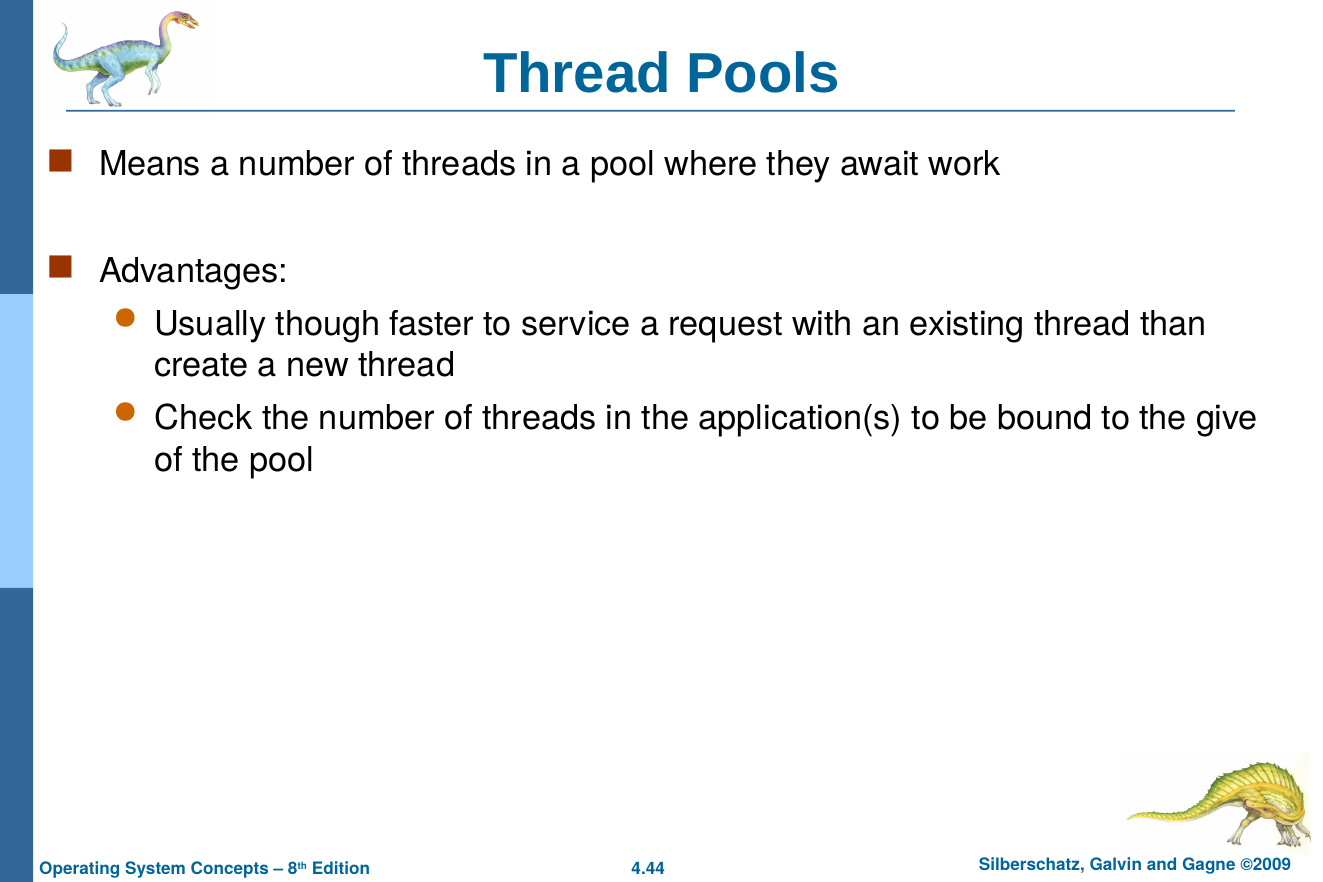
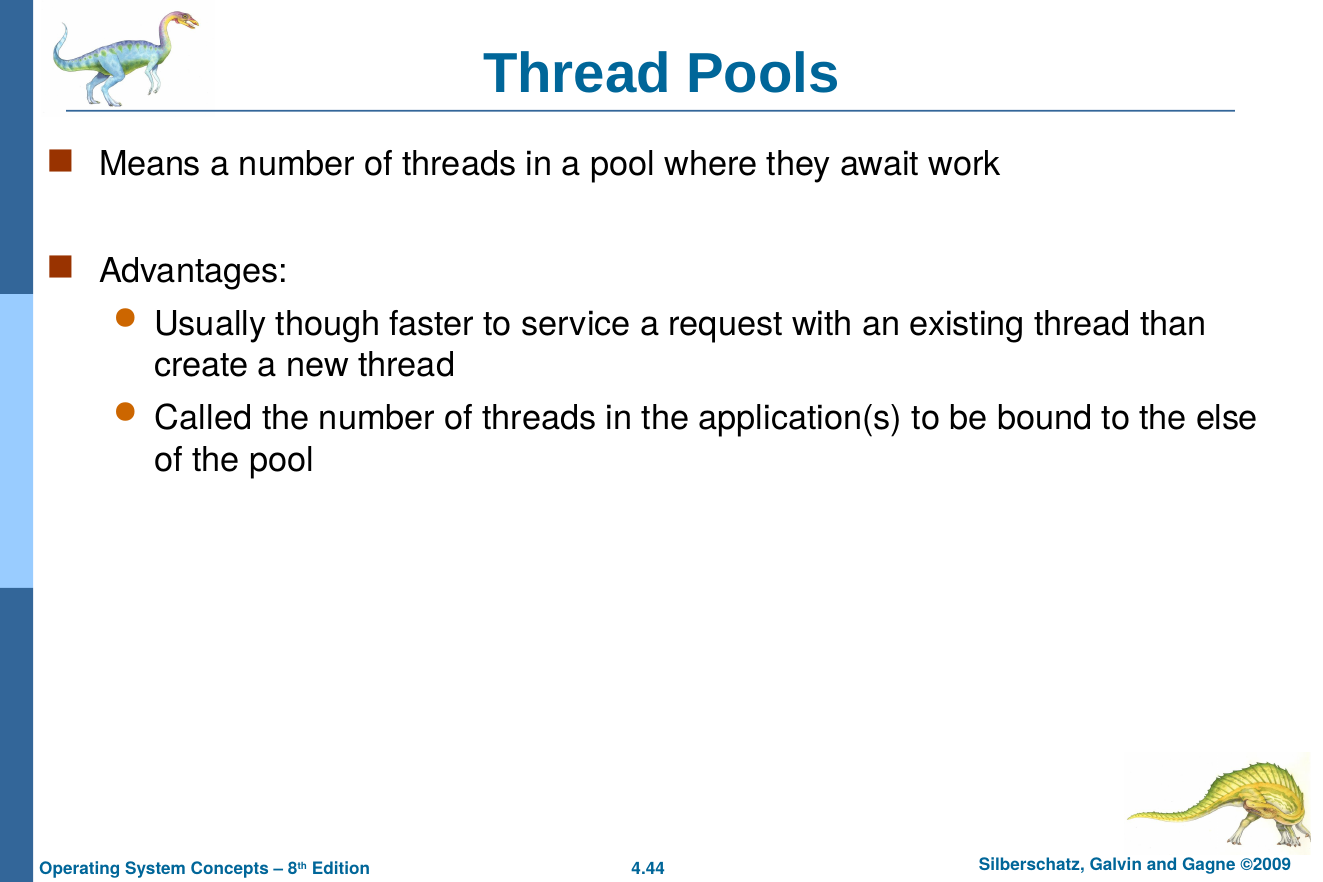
Check: Check -> Called
give: give -> else
